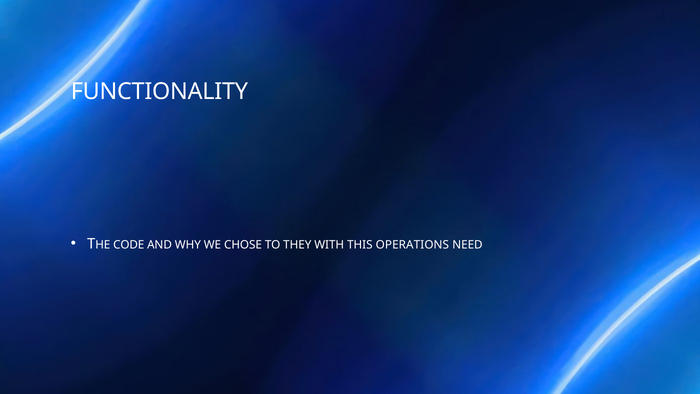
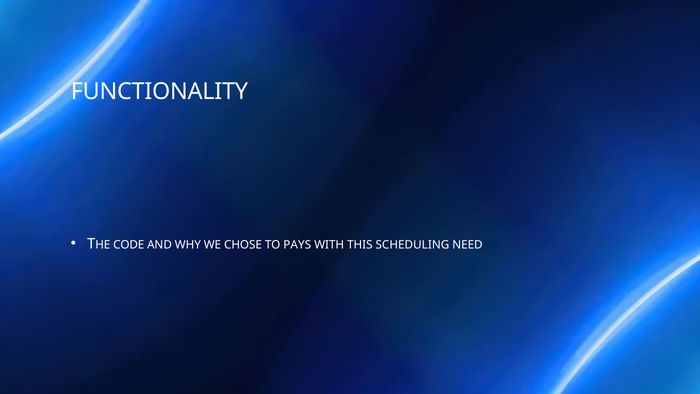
THEY: THEY -> PAYS
OPERATIONS: OPERATIONS -> SCHEDULING
